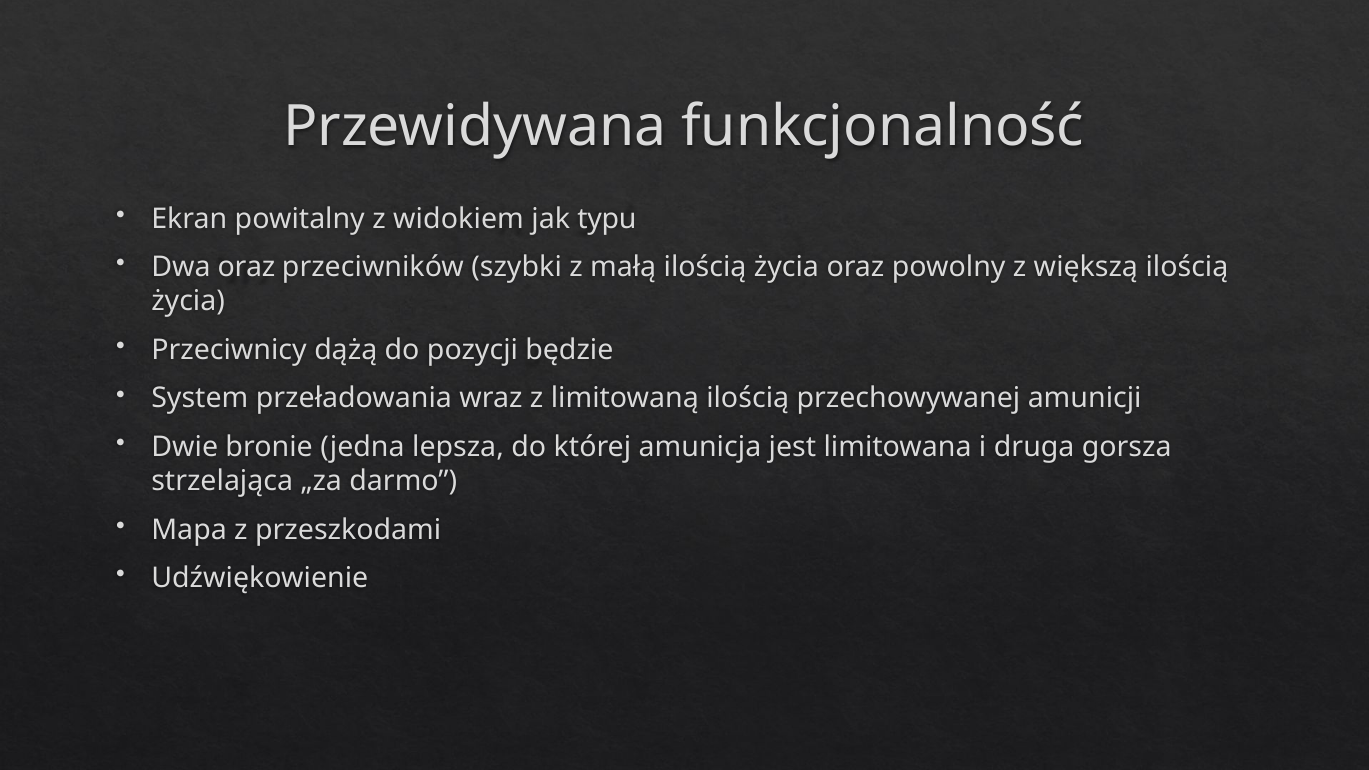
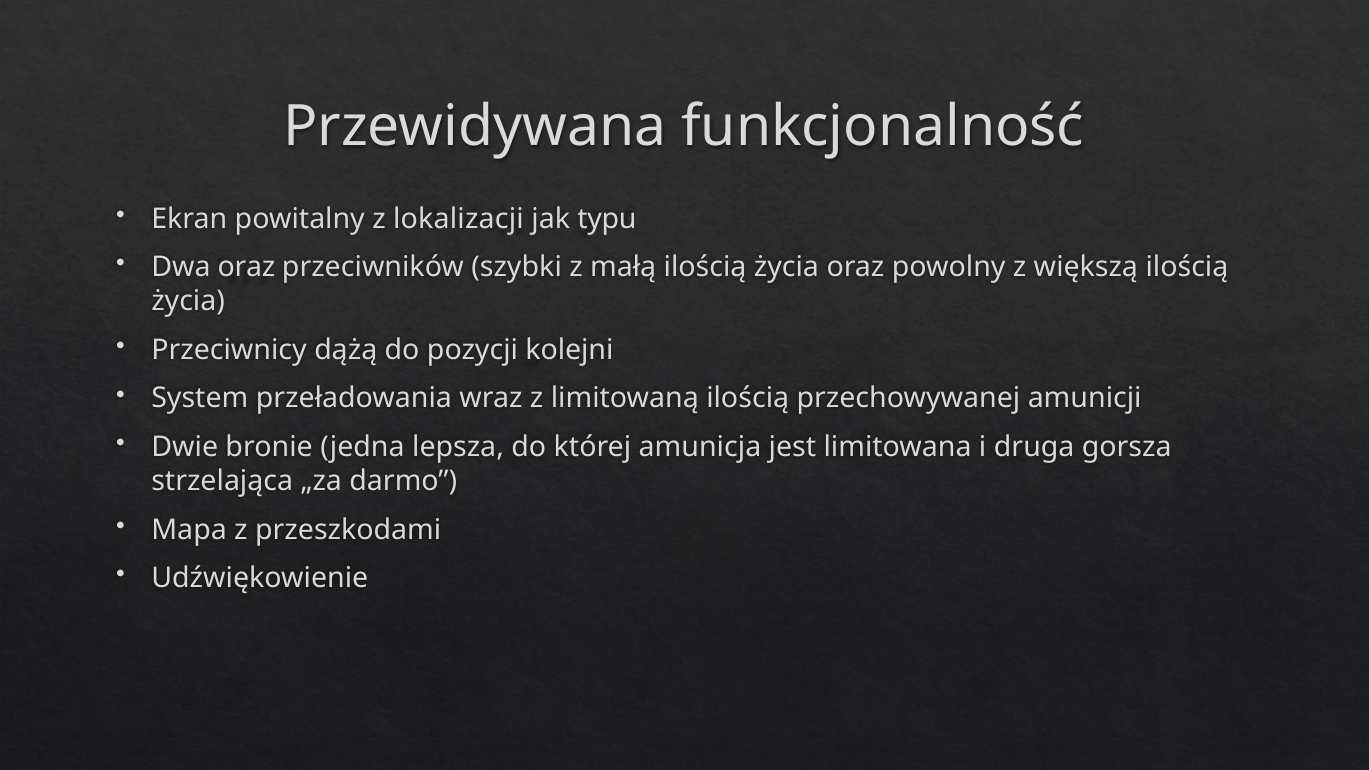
widokiem: widokiem -> lokalizacji
będzie: będzie -> kolejni
